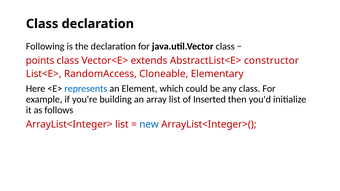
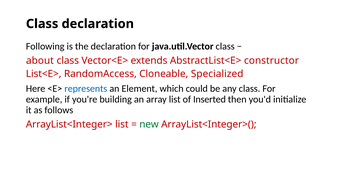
points: points -> about
Elementary: Elementary -> Specialized
new colour: blue -> green
